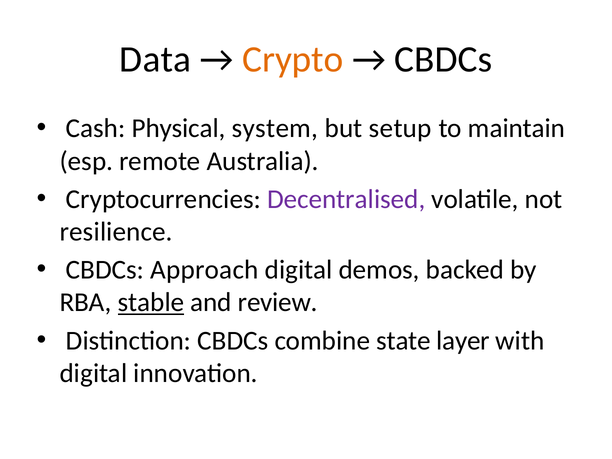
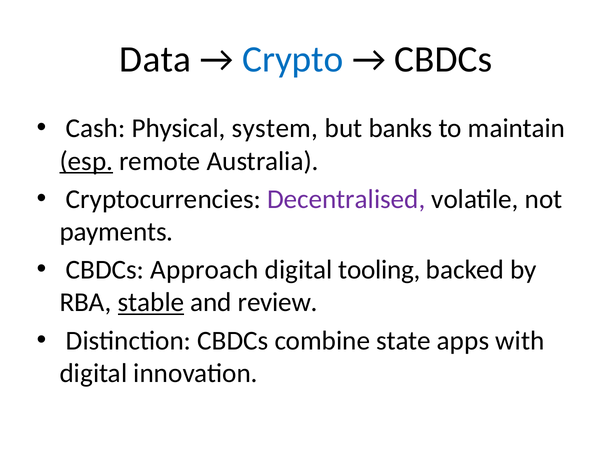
Crypto colour: orange -> blue
setup: setup -> banks
esp underline: none -> present
resilience: resilience -> payments
demos: demos -> tooling
layer: layer -> apps
